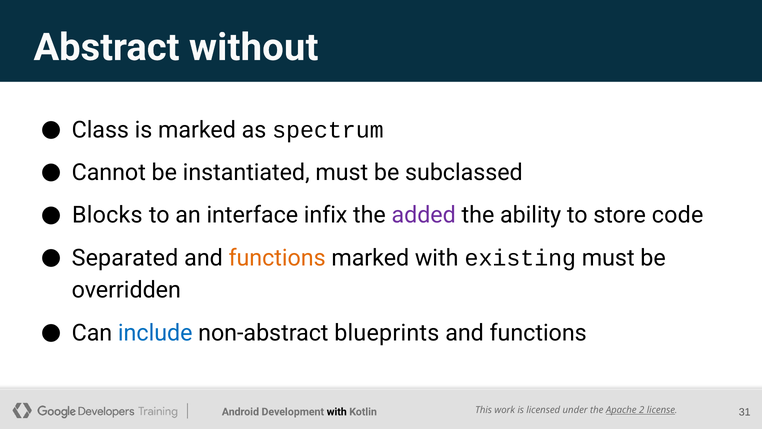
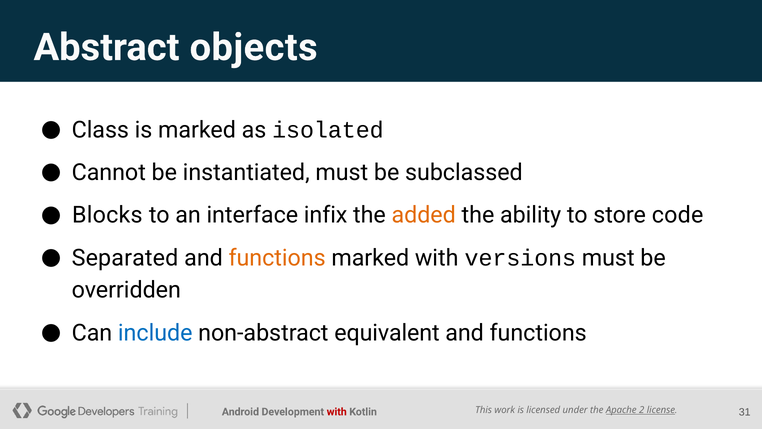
without: without -> objects
spectrum: spectrum -> isolated
added colour: purple -> orange
existing: existing -> versions
blueprints: blueprints -> equivalent
with at (337, 411) colour: black -> red
